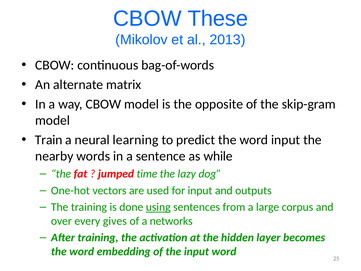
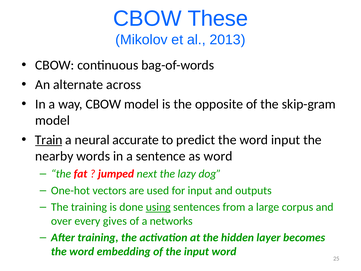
matrix: matrix -> across
Train underline: none -> present
learning: learning -> accurate
as while: while -> word
time: time -> next
